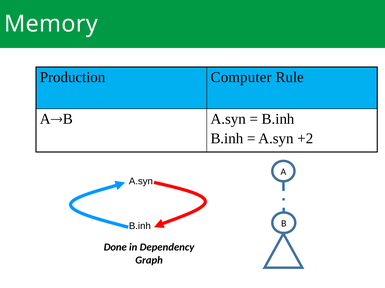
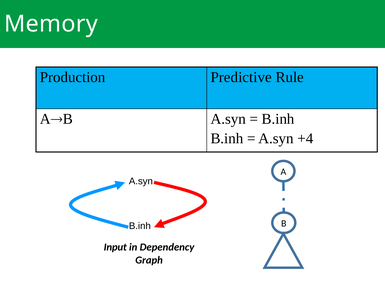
Computer: Computer -> Predictive
+2: +2 -> +4
Done: Done -> Input
